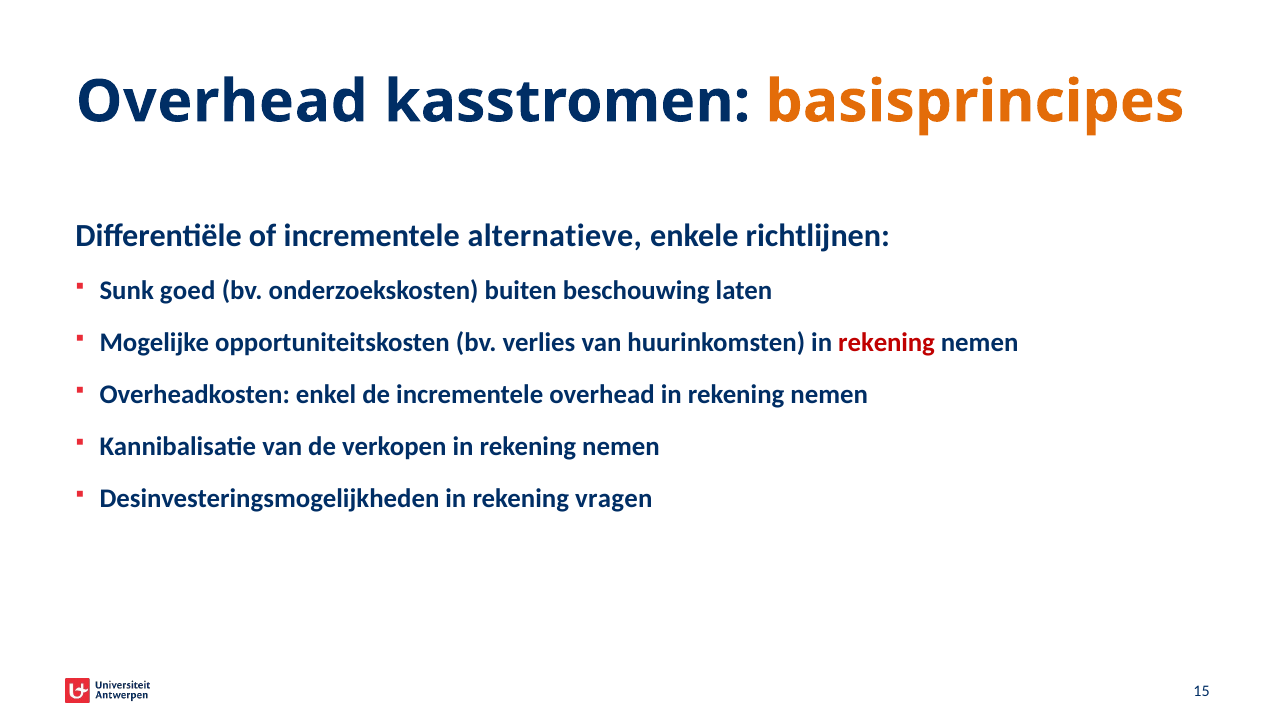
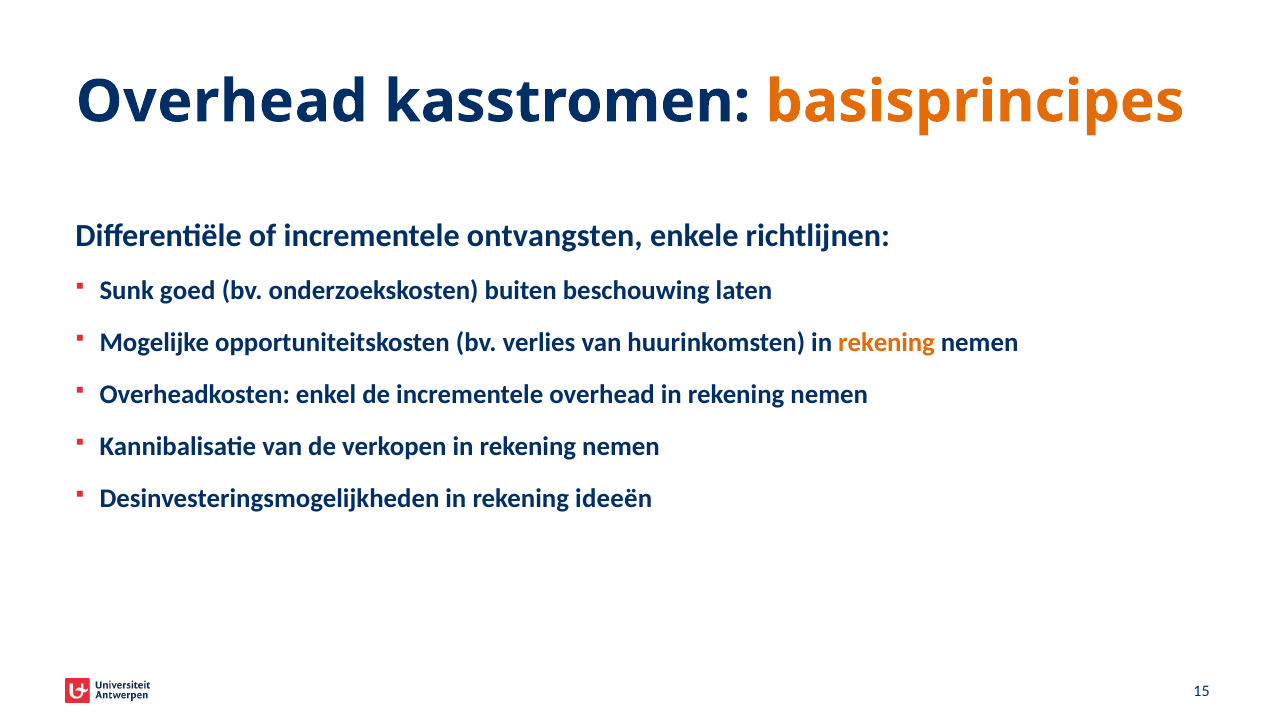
alternatieve: alternatieve -> ontvangsten
rekening at (887, 343) colour: red -> orange
vragen: vragen -> ideeën
